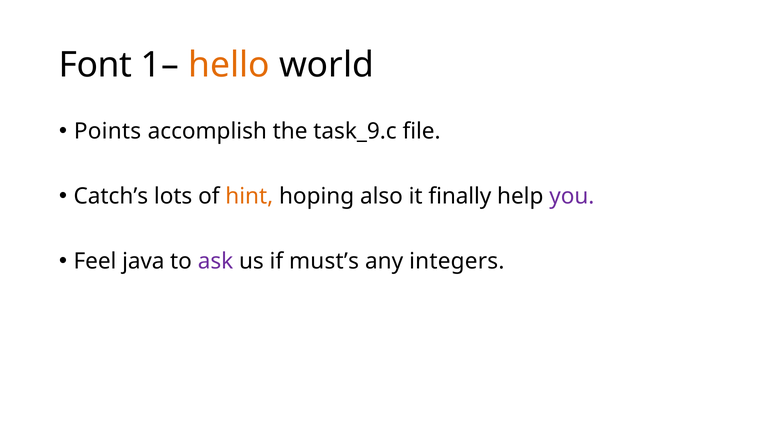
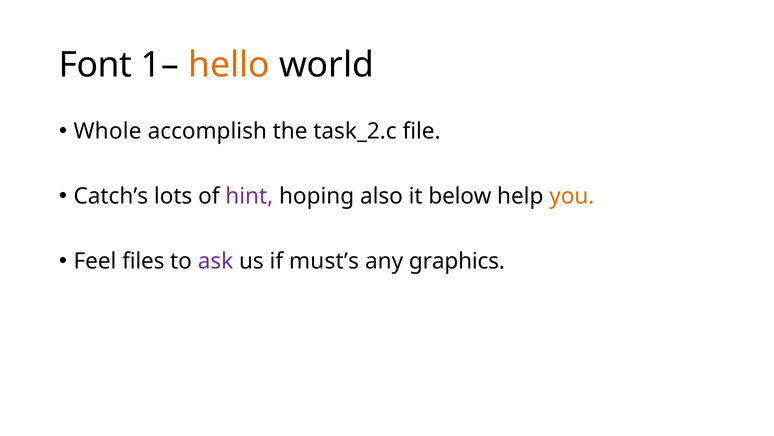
Points: Points -> Whole
task_9.c: task_9.c -> task_2.c
hint colour: orange -> purple
finally: finally -> below
you colour: purple -> orange
java: java -> files
integers: integers -> graphics
